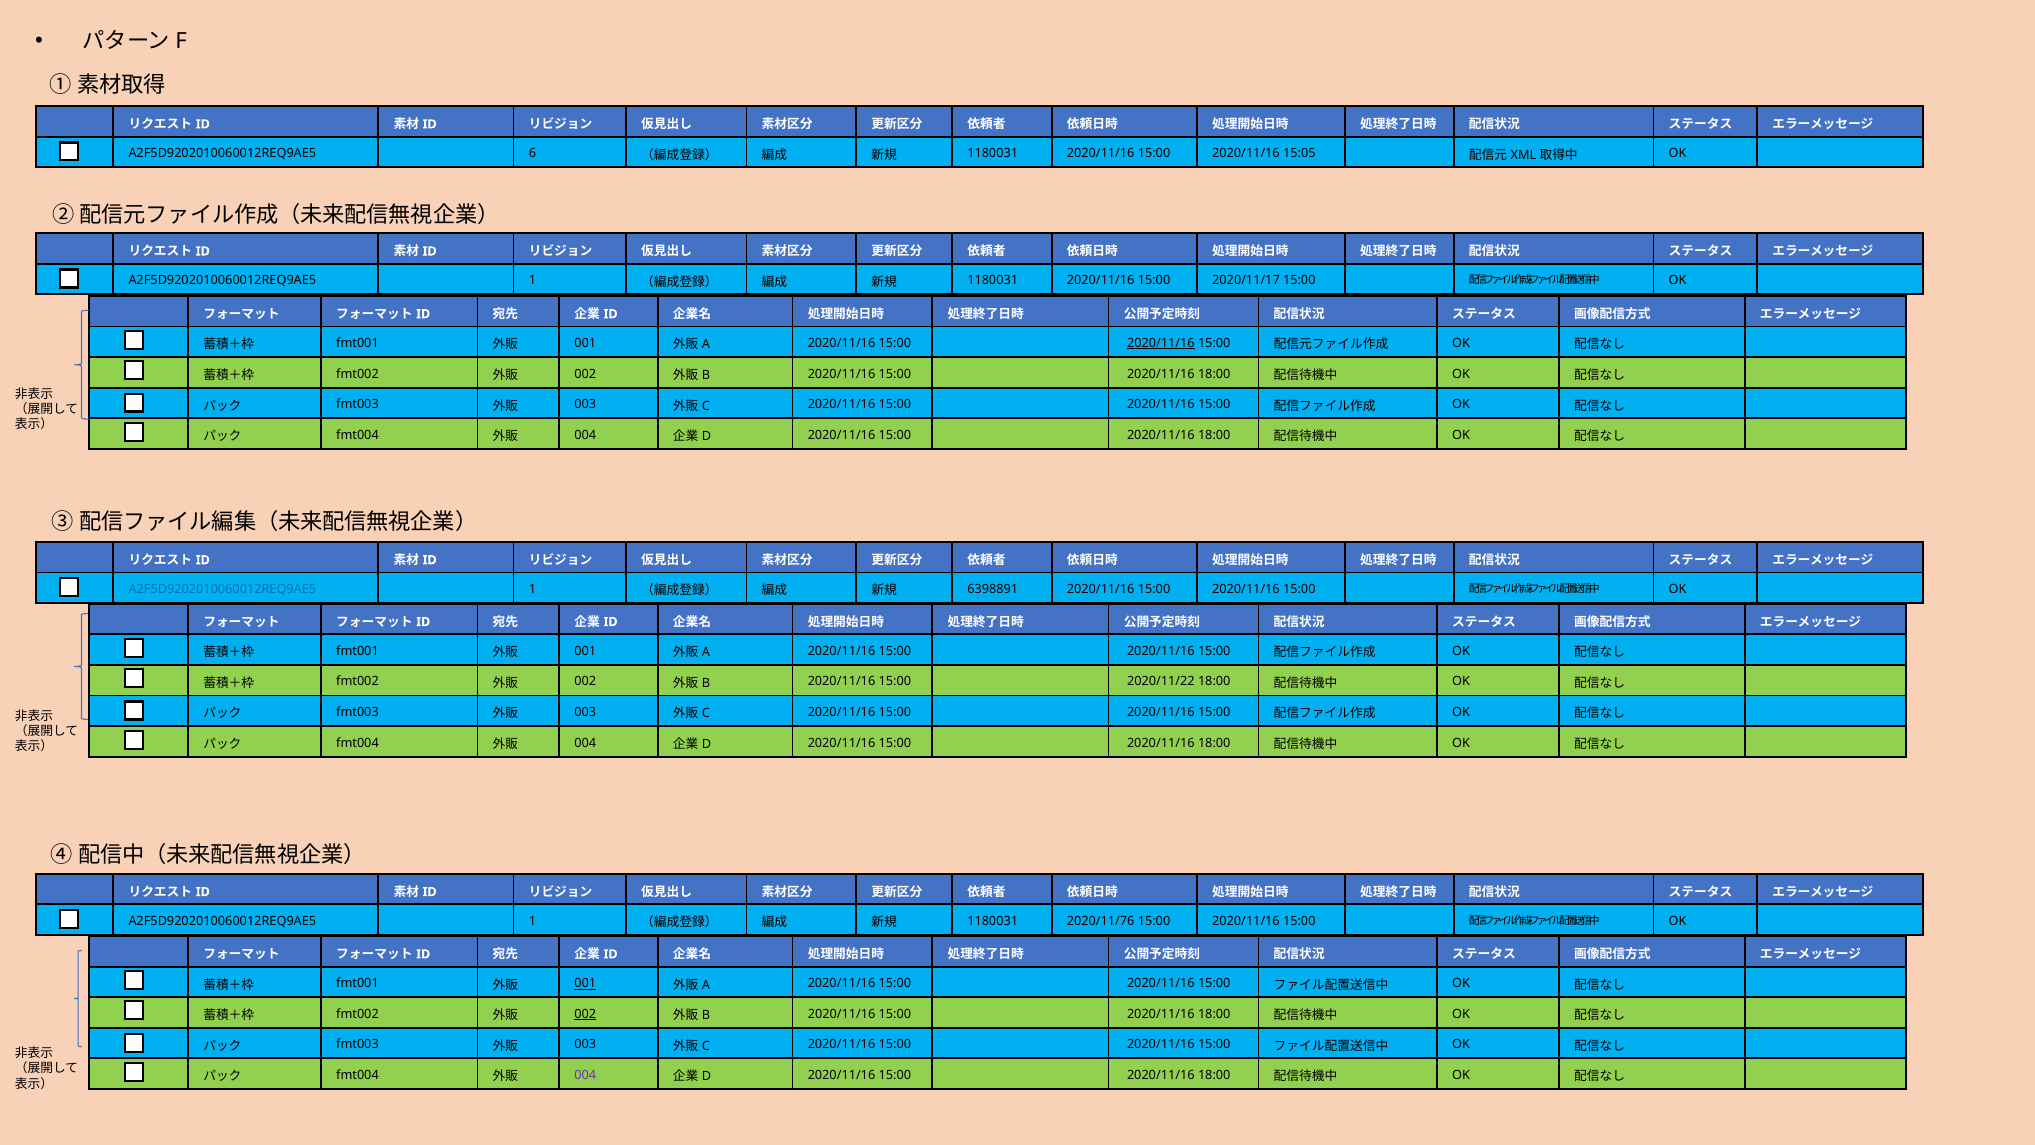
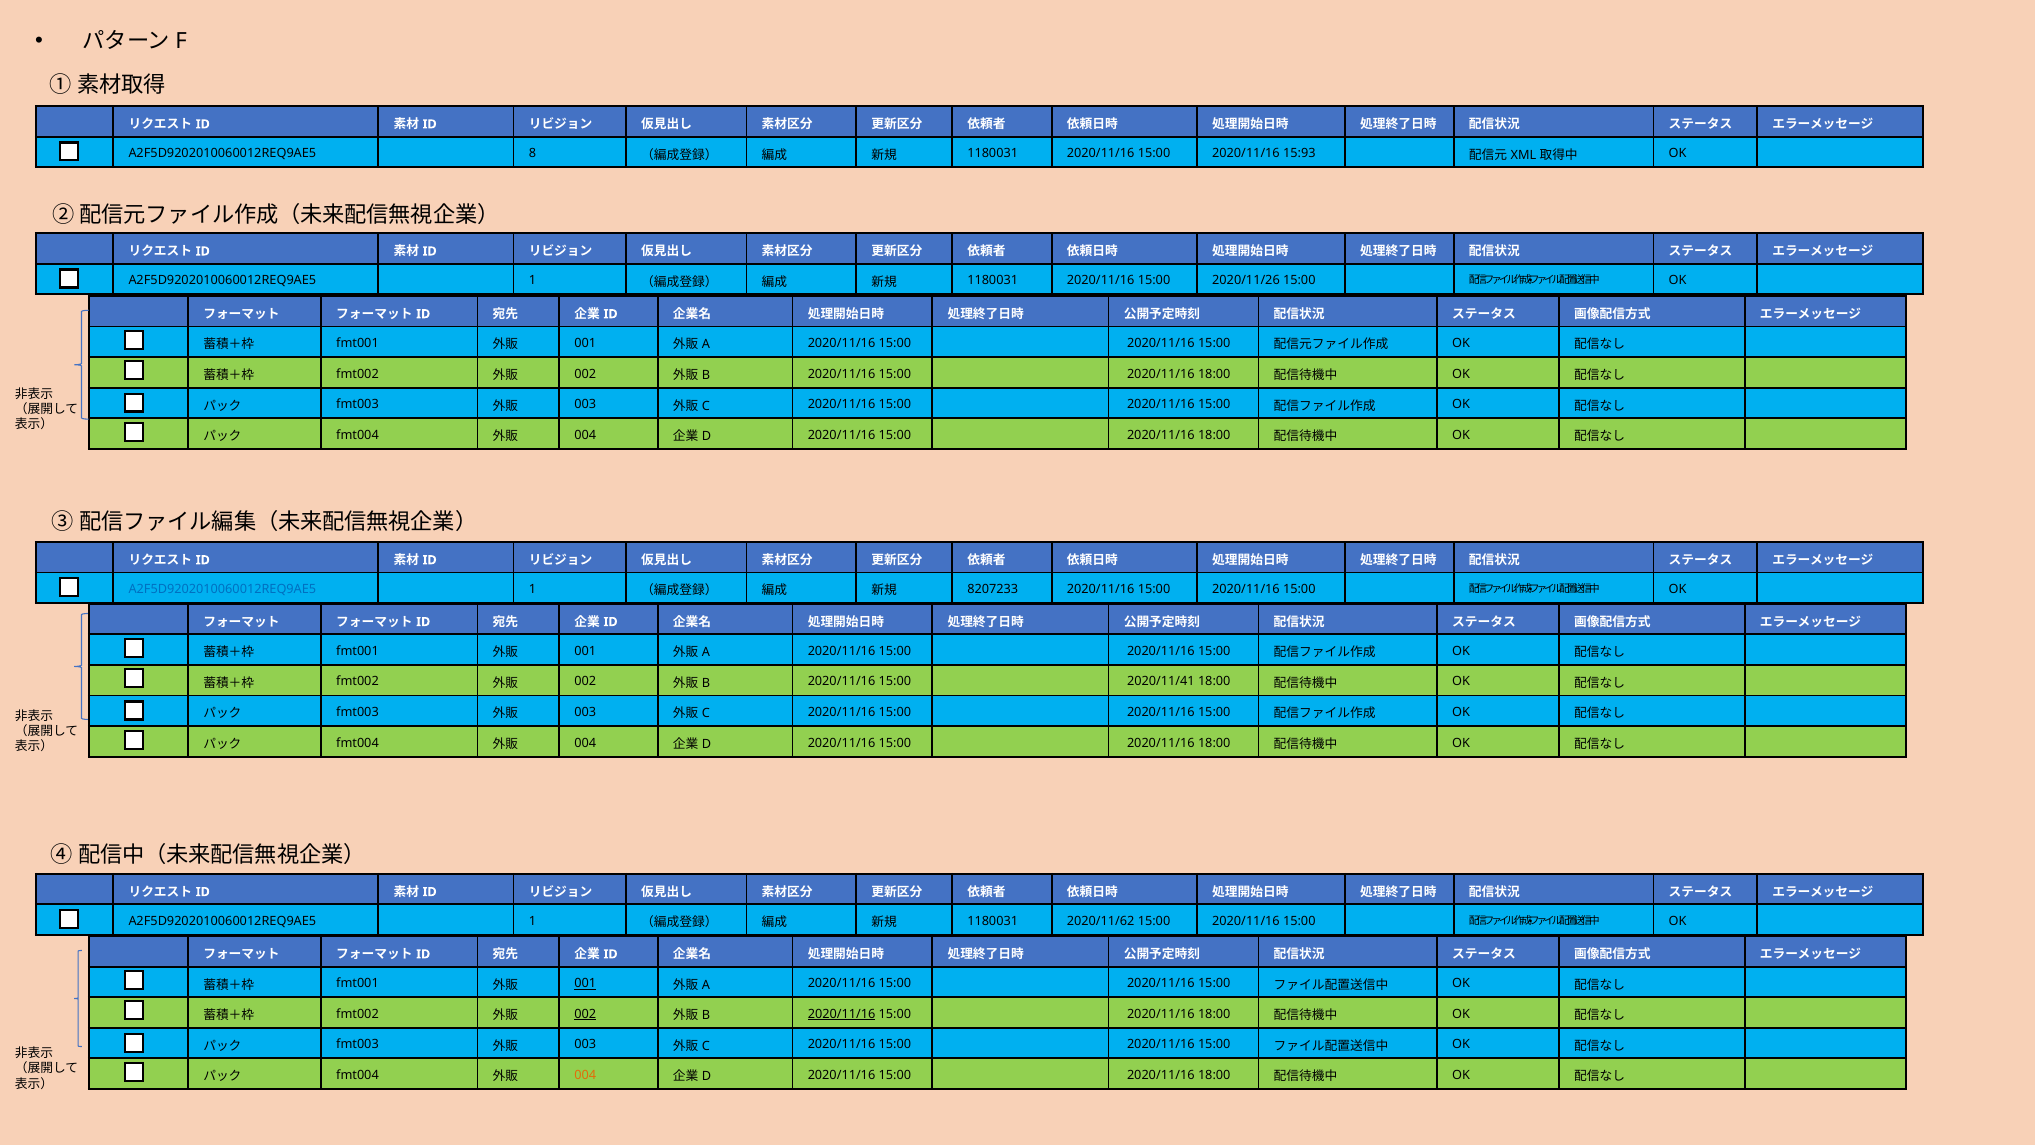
6: 6 -> 8
15:05: 15:05 -> 15:93
2020/11/17: 2020/11/17 -> 2020/11/26
2020/11/16 at (1161, 343) underline: present -> none
6398891: 6398891 -> 8207233
2020/11/22: 2020/11/22 -> 2020/11/41
2020/11/76: 2020/11/76 -> 2020/11/62
2020/11/16 at (842, 1014) underline: none -> present
004 at (585, 1075) colour: purple -> orange
